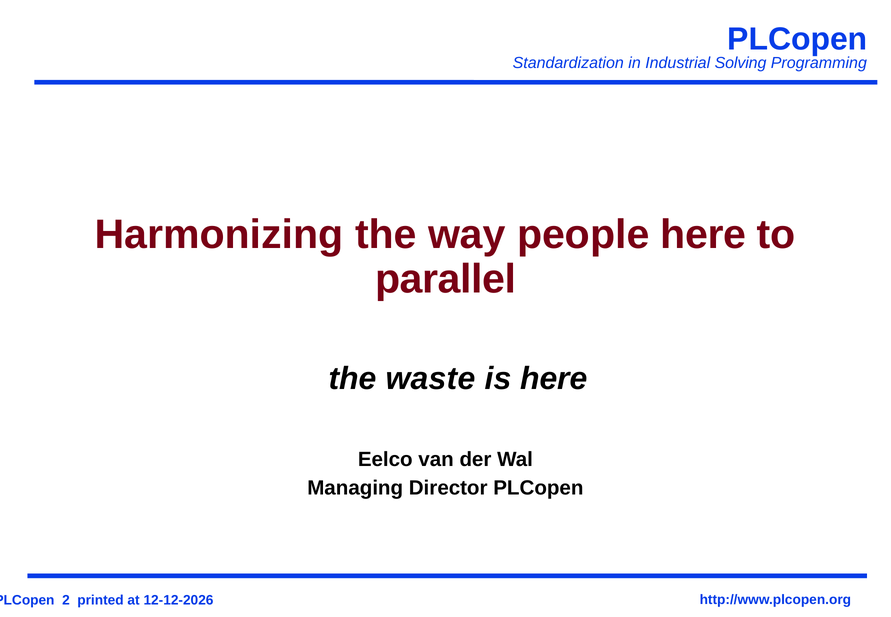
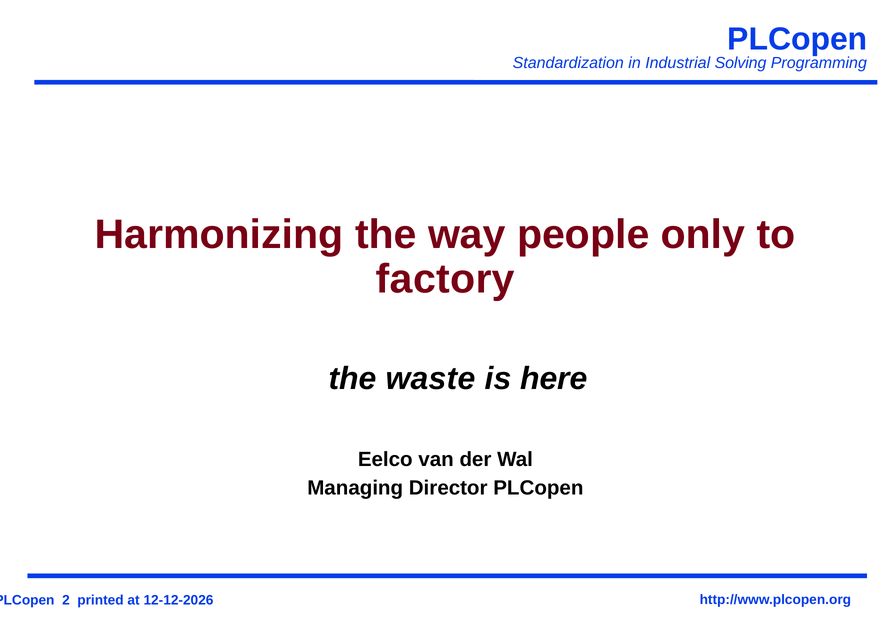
people here: here -> only
parallel: parallel -> factory
